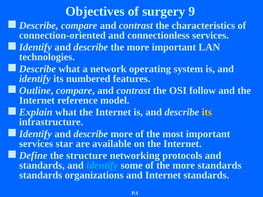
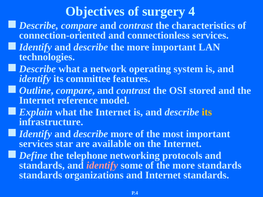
9: 9 -> 4
numbered: numbered -> committee
follow: follow -> stored
structure: structure -> telephone
identify at (102, 166) colour: light blue -> pink
